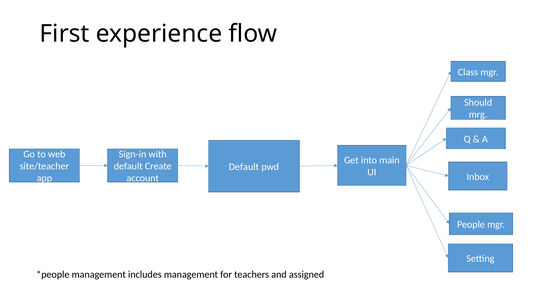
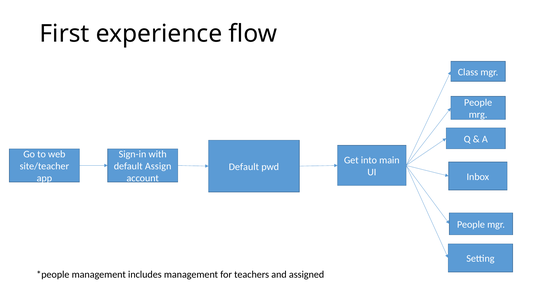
Should at (478, 103): Should -> People
Create: Create -> Assign
